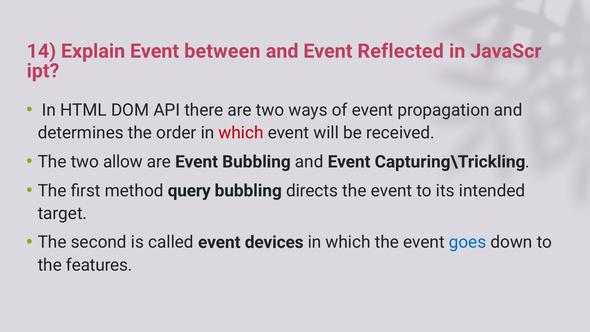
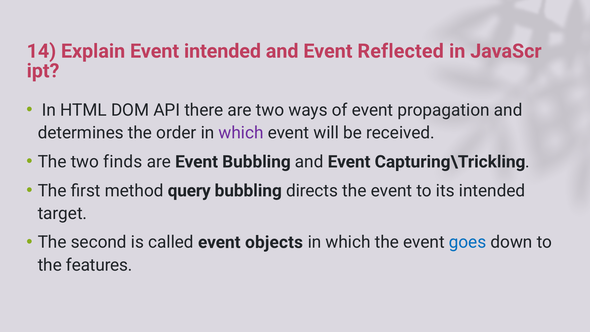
Event between: between -> intended
which at (241, 133) colour: red -> purple
allow: allow -> finds
devices: devices -> objects
